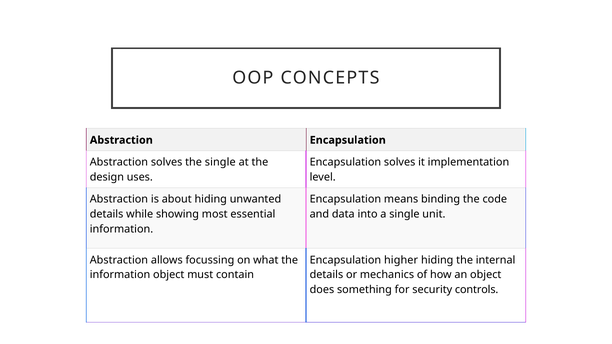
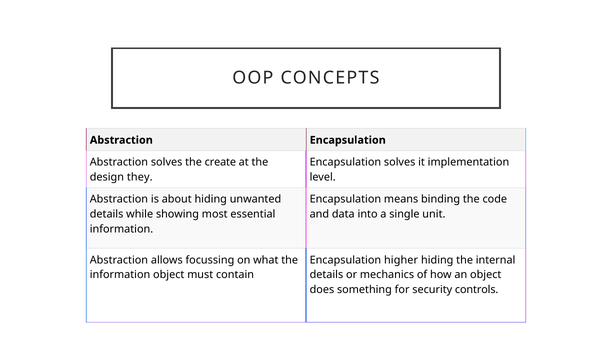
the single: single -> create
uses: uses -> they
